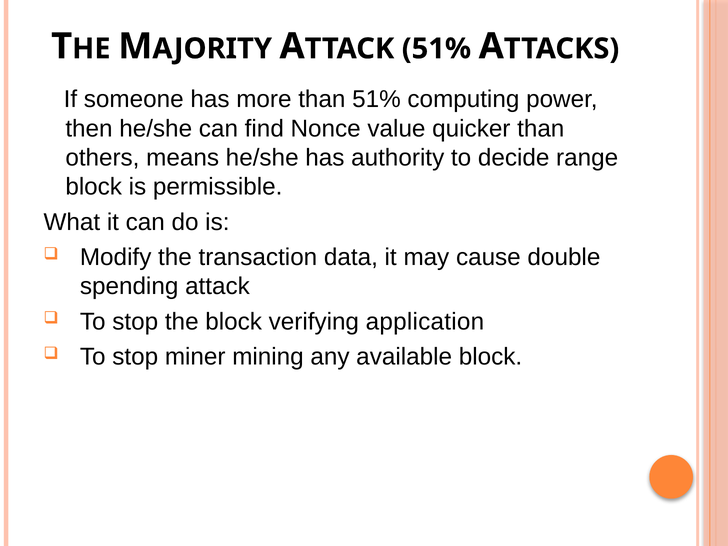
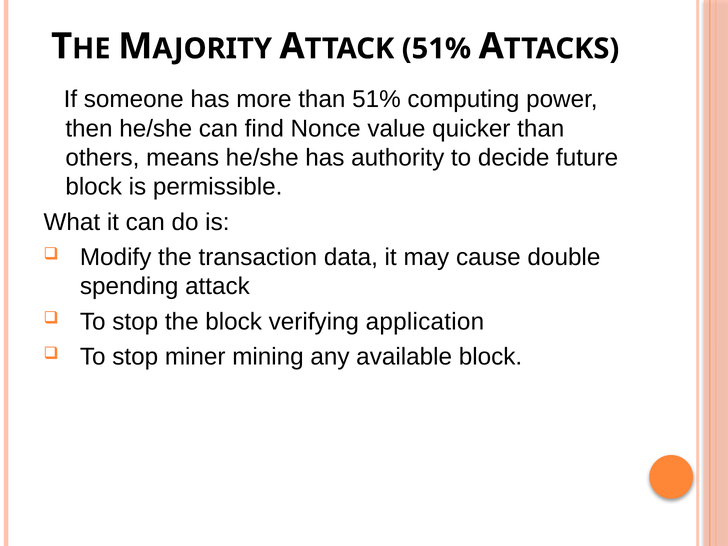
range: range -> future
